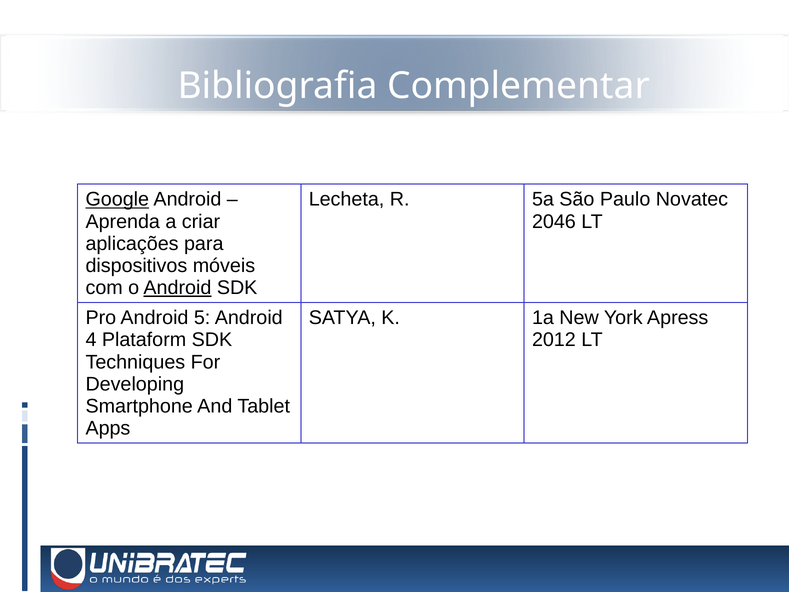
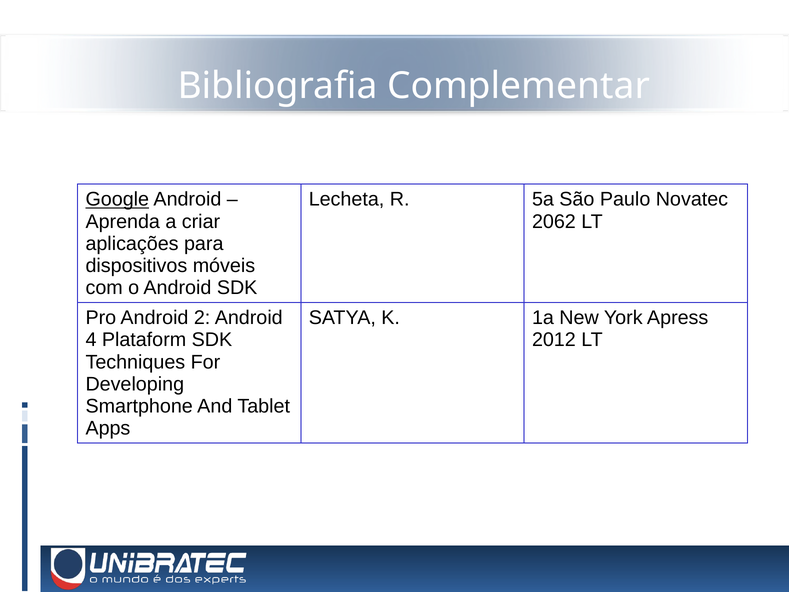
2046: 2046 -> 2062
Android at (177, 288) underline: present -> none
5: 5 -> 2
